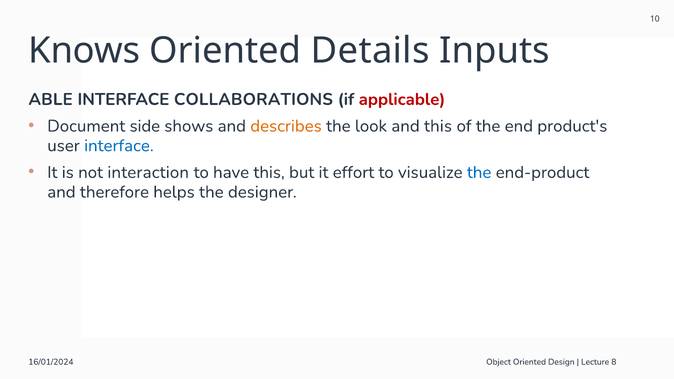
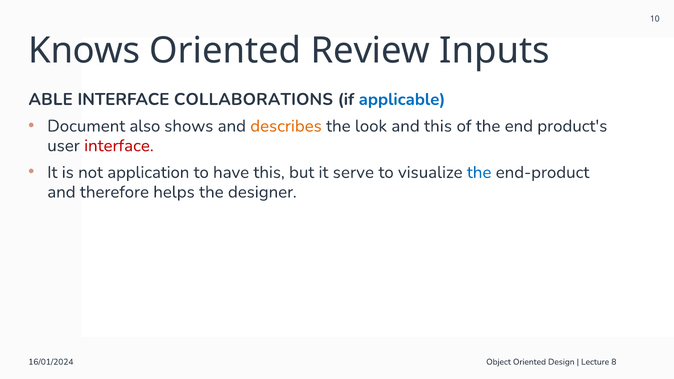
Details: Details -> Review
applicable colour: red -> blue
side: side -> also
interface at (119, 146) colour: blue -> red
interaction: interaction -> application
effort: effort -> serve
